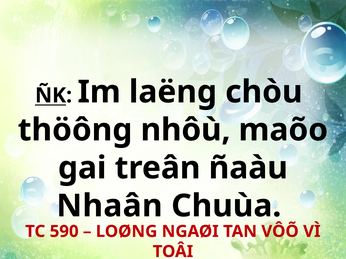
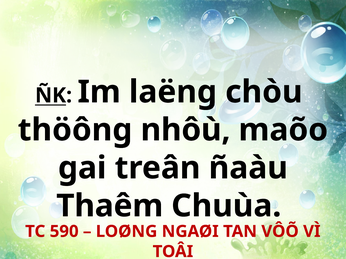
Nhaân: Nhaân -> Thaêm
